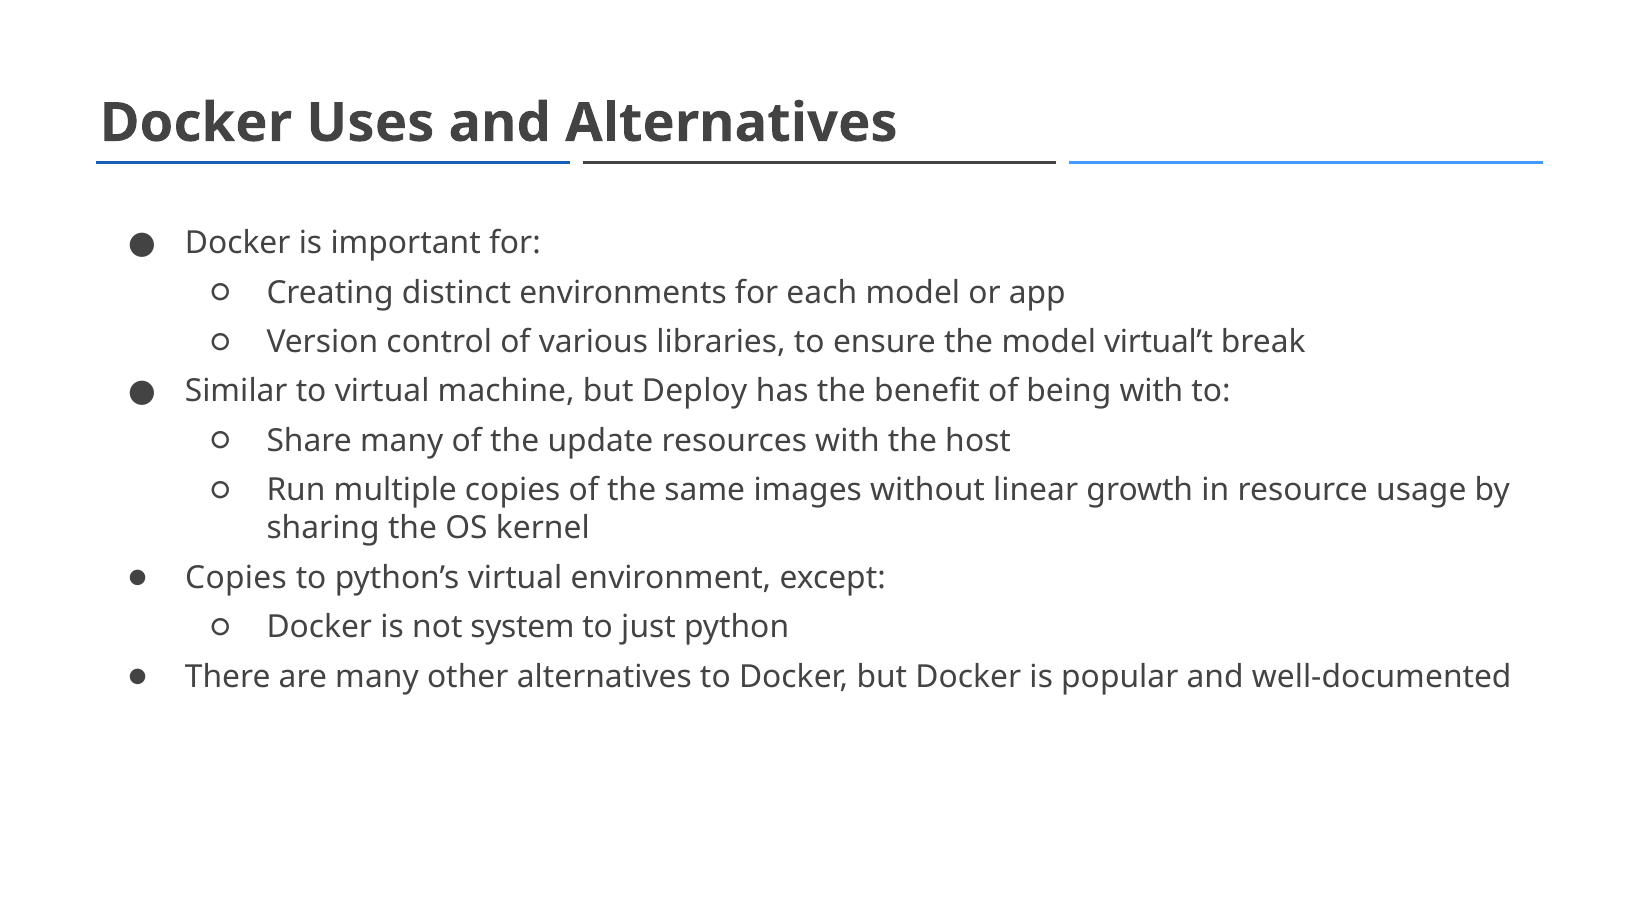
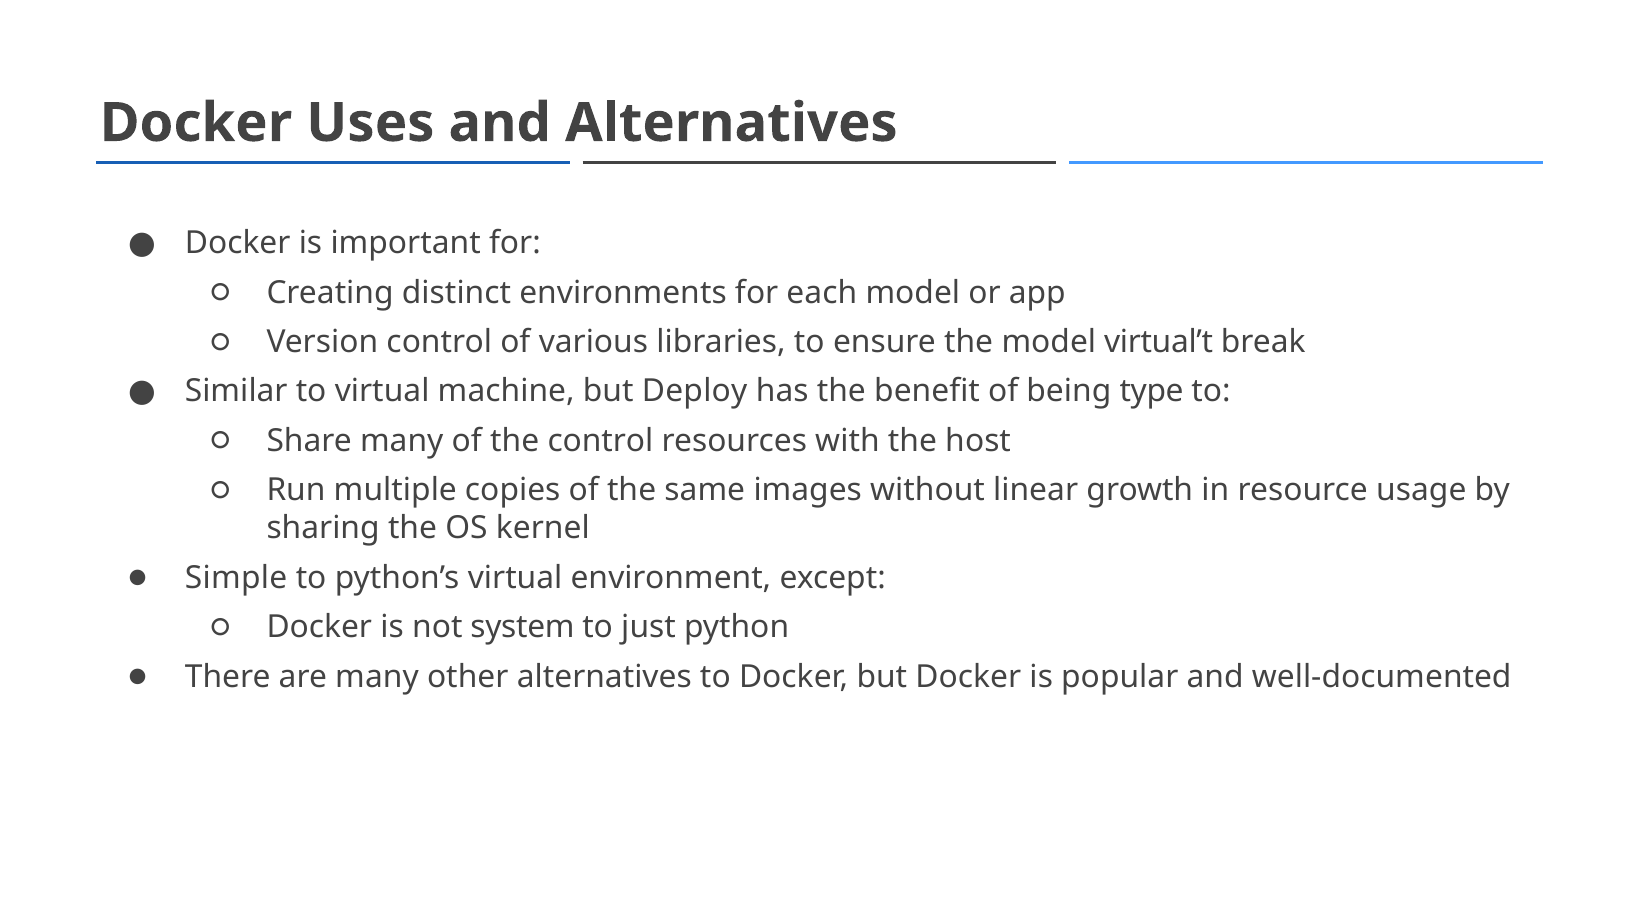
being with: with -> type
the update: update -> control
Copies at (236, 578): Copies -> Simple
